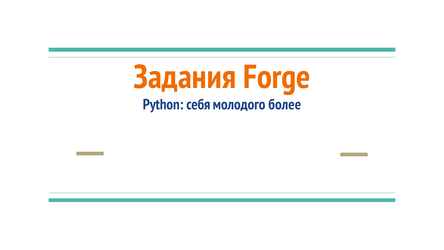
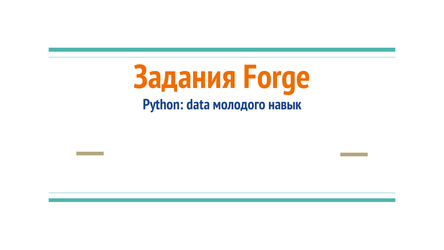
себя: себя -> data
более: более -> навык
